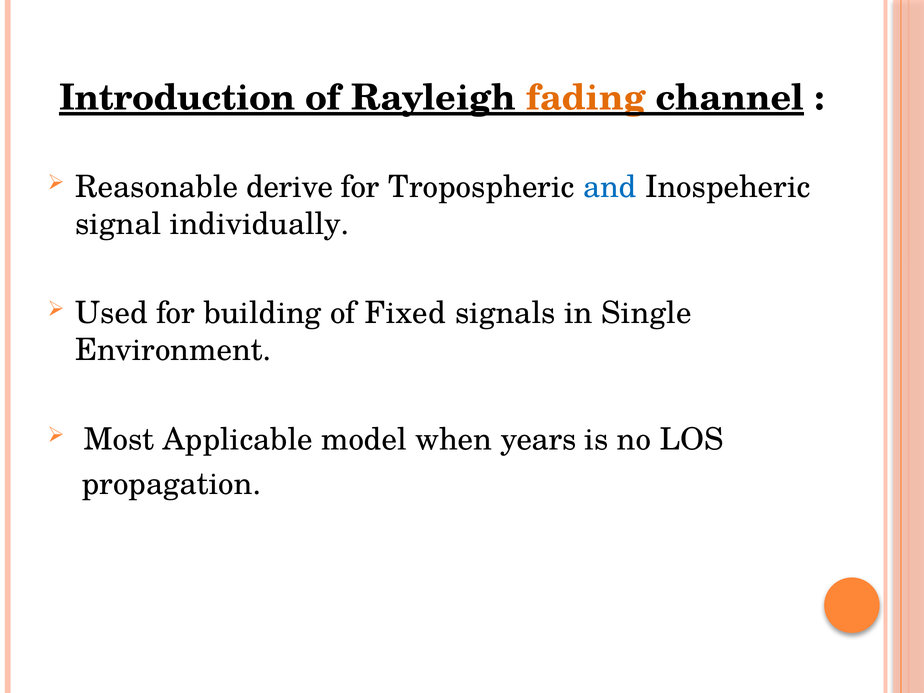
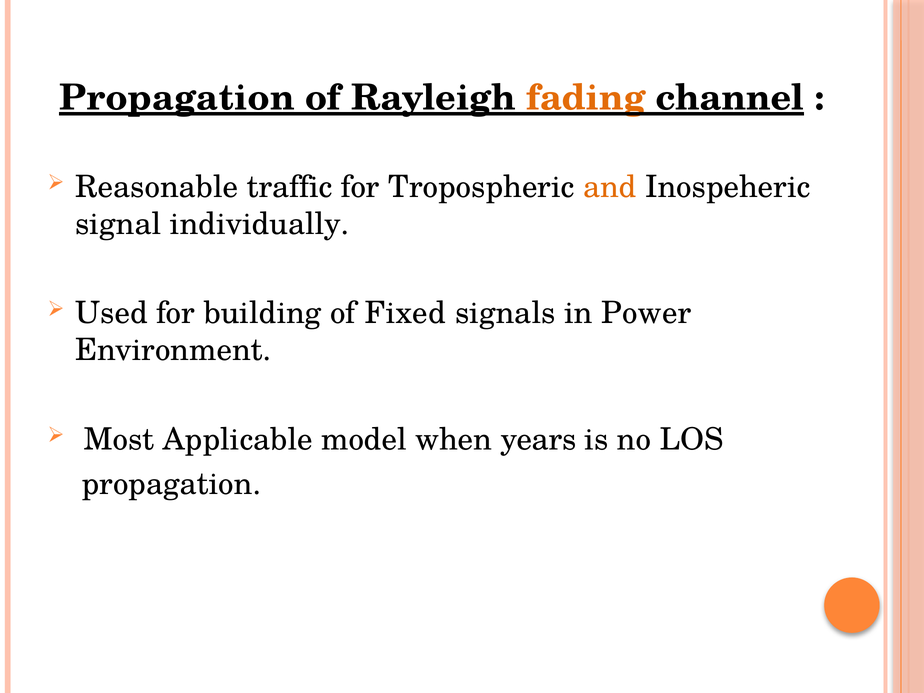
Introduction at (177, 98): Introduction -> Propagation
derive: derive -> traffic
and colour: blue -> orange
Single: Single -> Power
